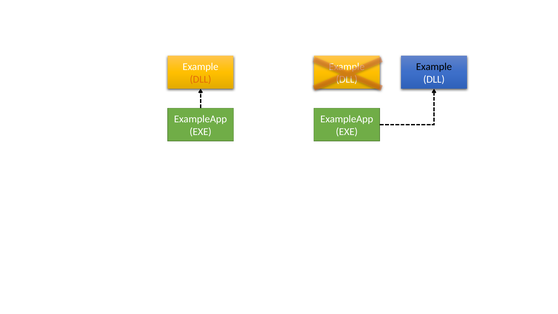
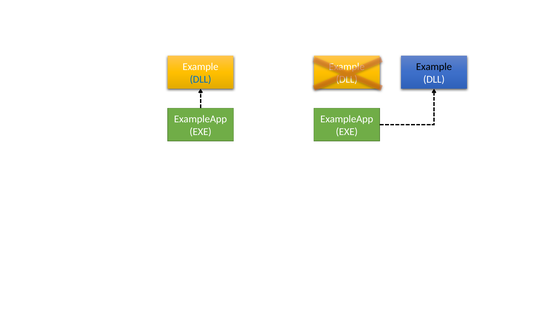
DLL at (201, 79) colour: orange -> blue
